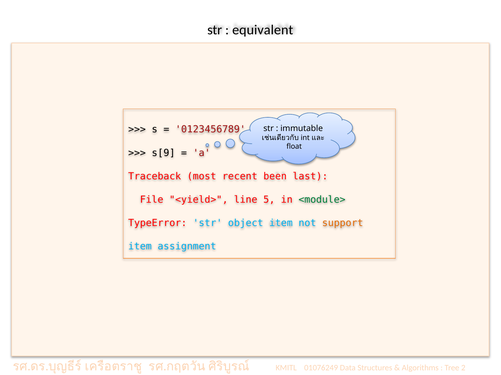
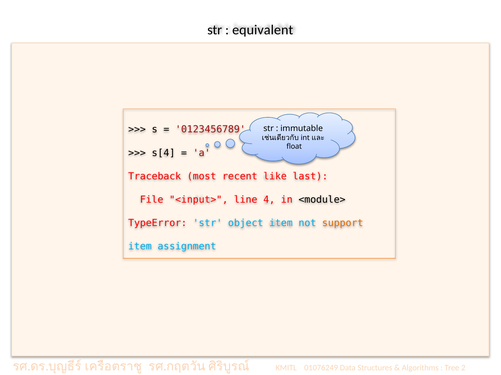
s[9: s[9 -> s[4
been: been -> like
<yield>: <yield> -> <input>
5: 5 -> 4
<module> colour: green -> black
